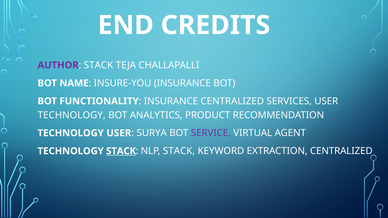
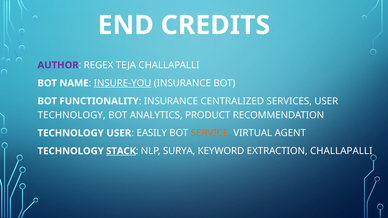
STACK at (98, 65): STACK -> REGEX
INSURE-YOU underline: none -> present
SURYA: SURYA -> EASILY
SERVICE colour: purple -> orange
NLP STACK: STACK -> SURYA
EXTRACTION CENTRALIZED: CENTRALIZED -> CHALLAPALLI
